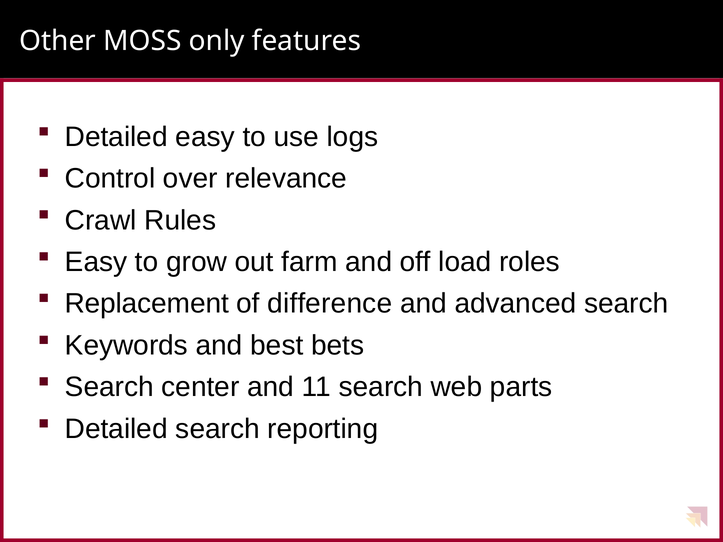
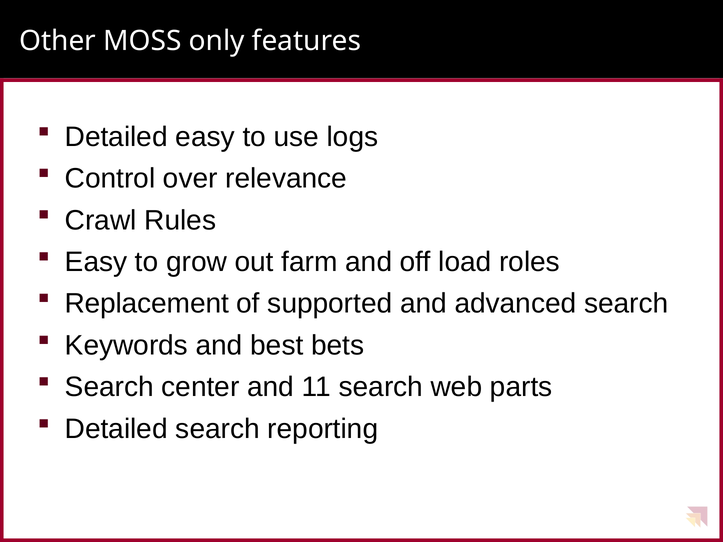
difference: difference -> supported
